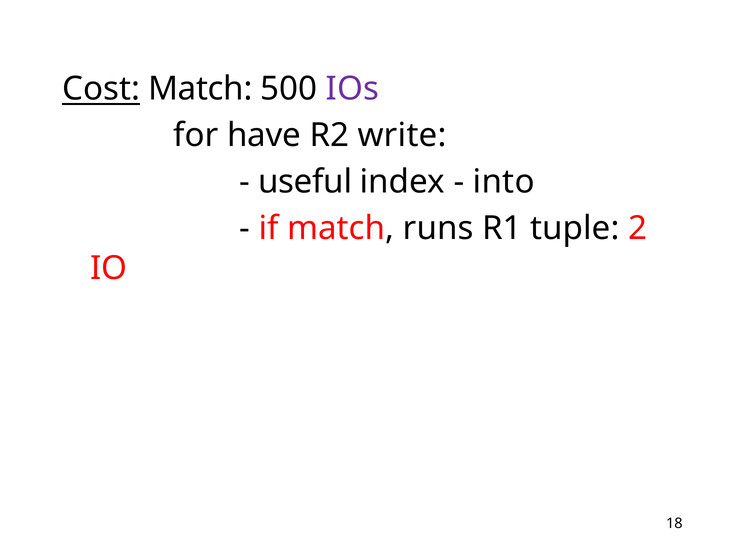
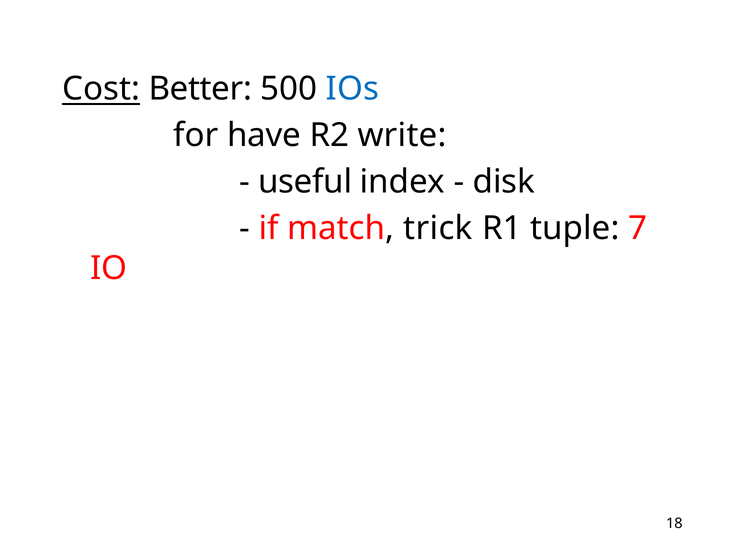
Cost Match: Match -> Better
IOs colour: purple -> blue
into: into -> disk
runs: runs -> trick
2: 2 -> 7
